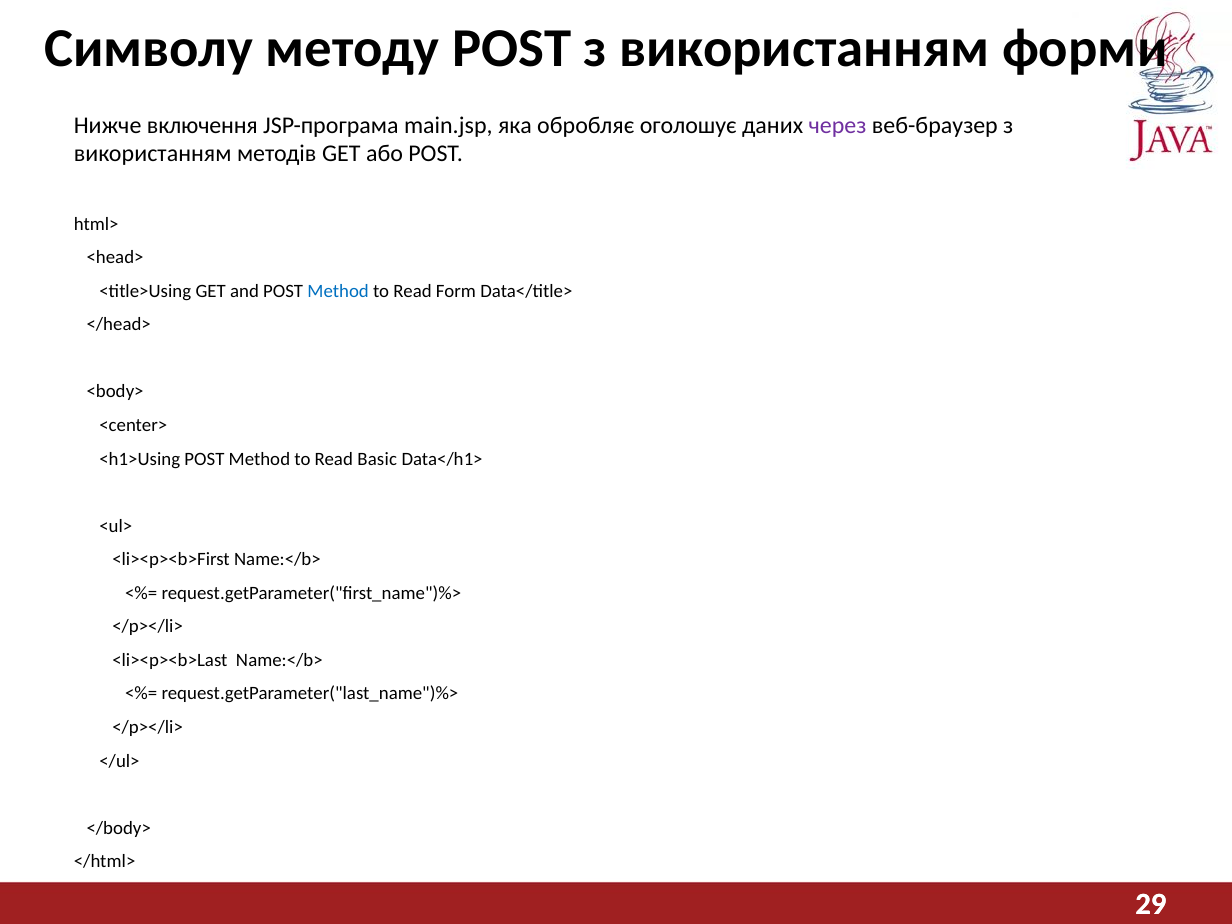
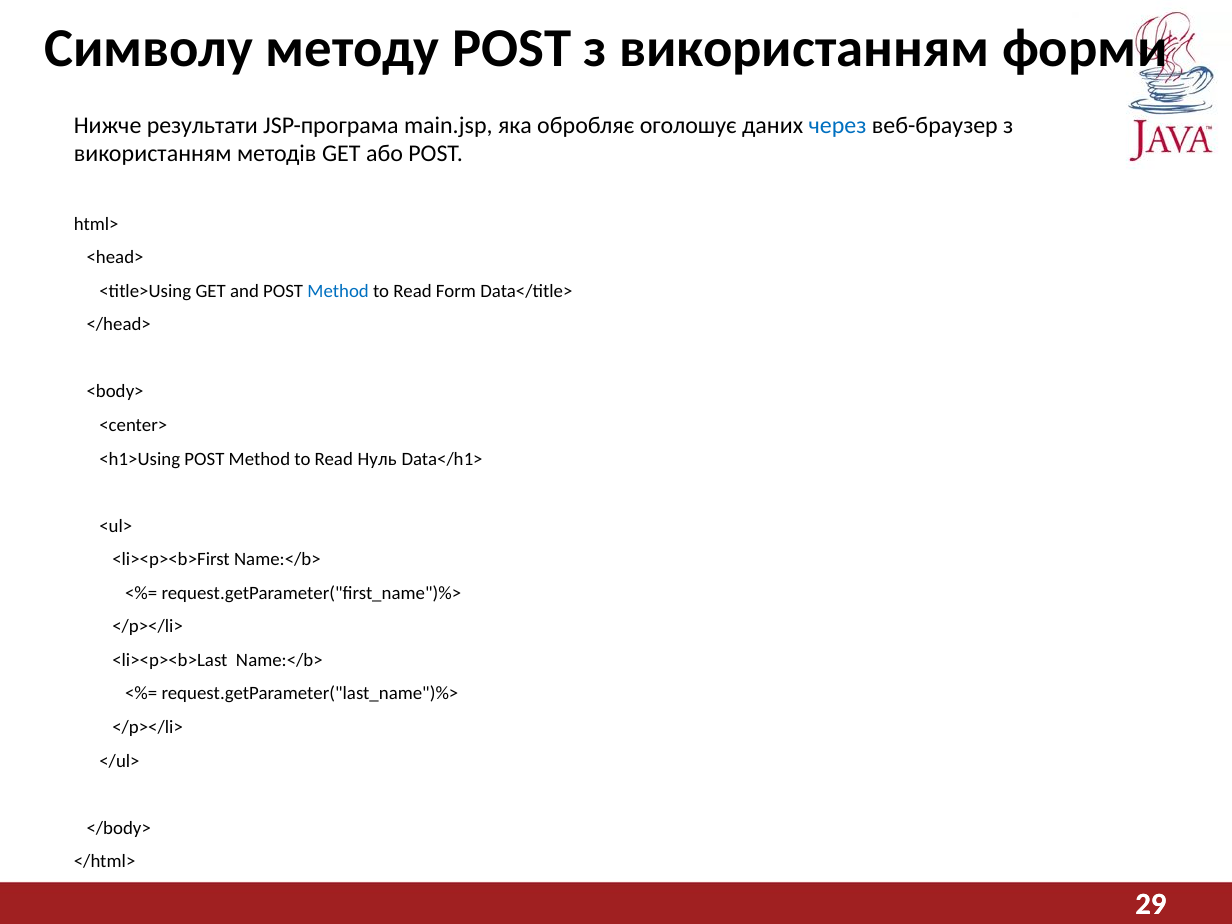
включення: включення -> результати
через colour: purple -> blue
Basic: Basic -> Нуль
